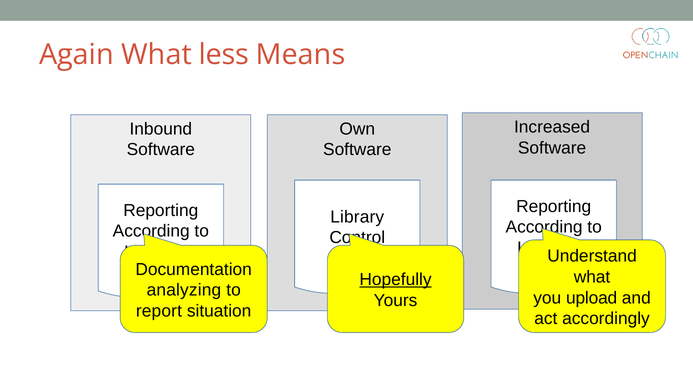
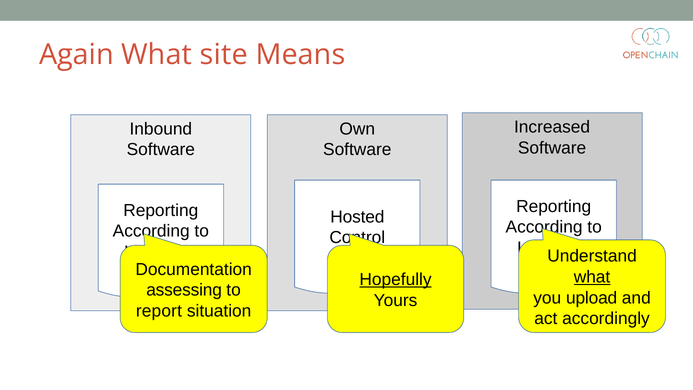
less: less -> site
Library: Library -> Hosted
what at (592, 277) underline: none -> present
analyzing: analyzing -> assessing
